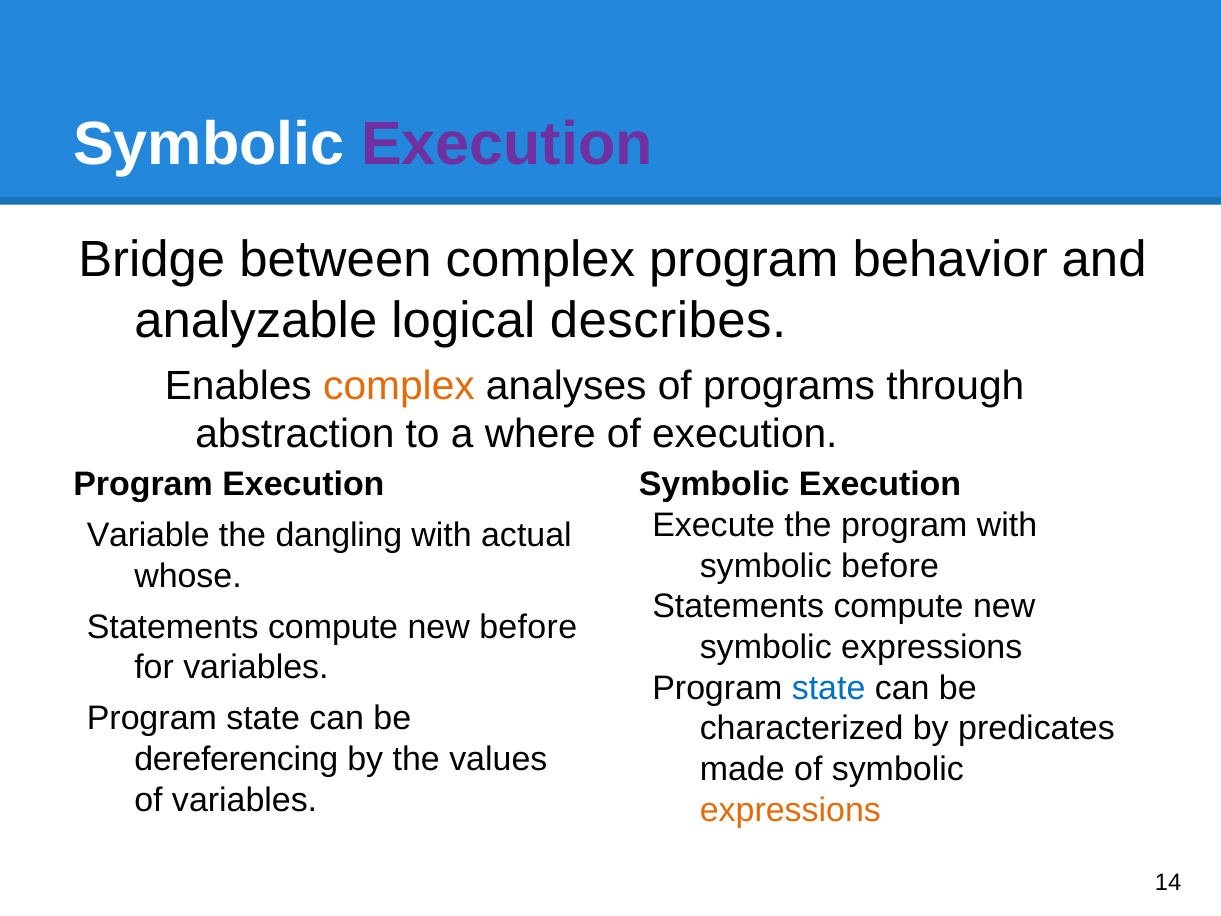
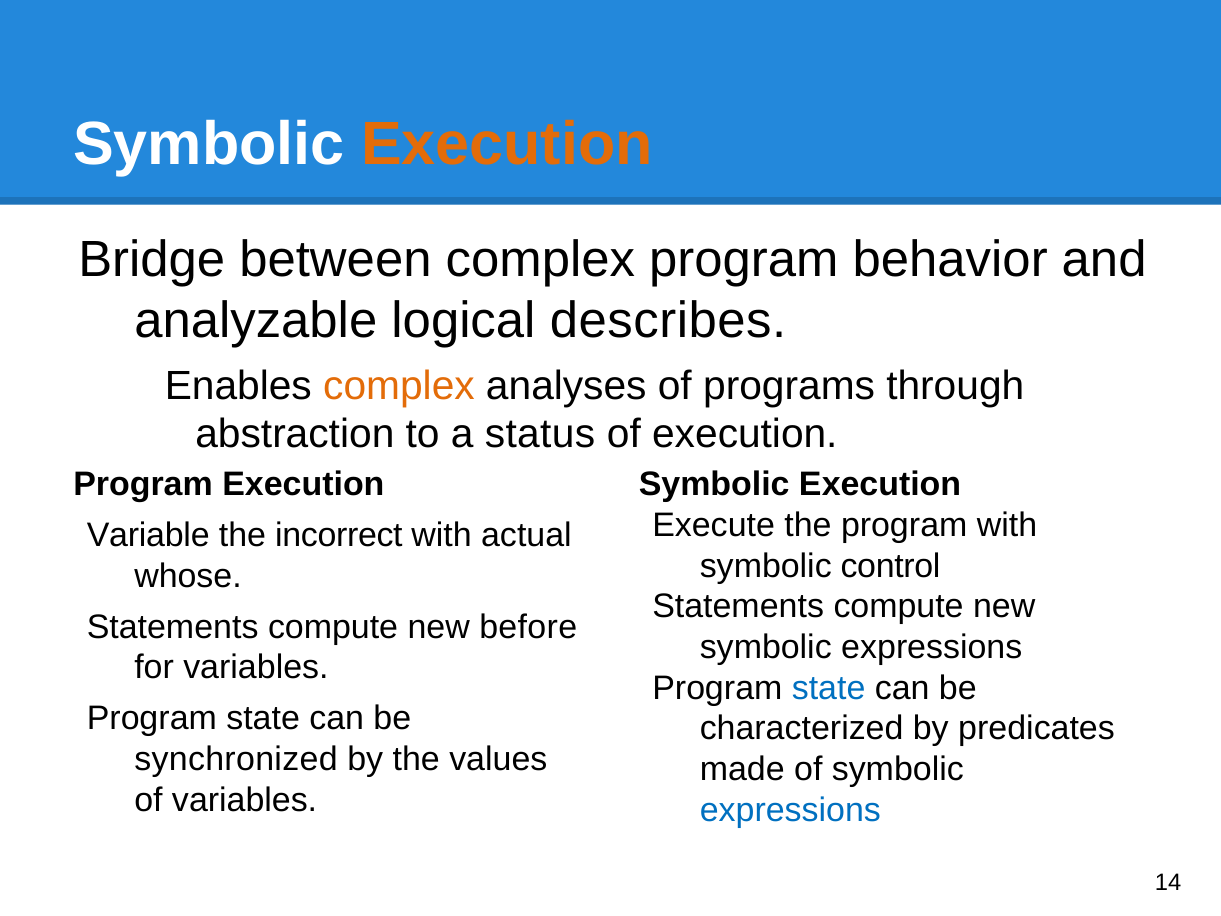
Execution at (507, 145) colour: purple -> orange
where: where -> status
dangling: dangling -> incorrect
symbolic before: before -> control
dereferencing: dereferencing -> synchronized
expressions at (790, 810) colour: orange -> blue
